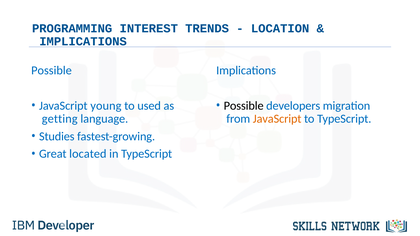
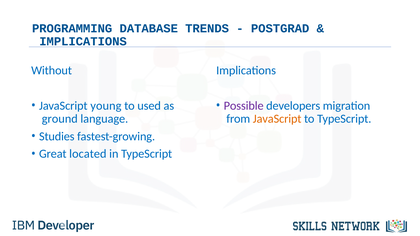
INTEREST: INTEREST -> DATABASE
LOCATION: LOCATION -> POSTGRAD
Possible at (52, 70): Possible -> Without
Possible at (244, 106) colour: black -> purple
getting: getting -> ground
